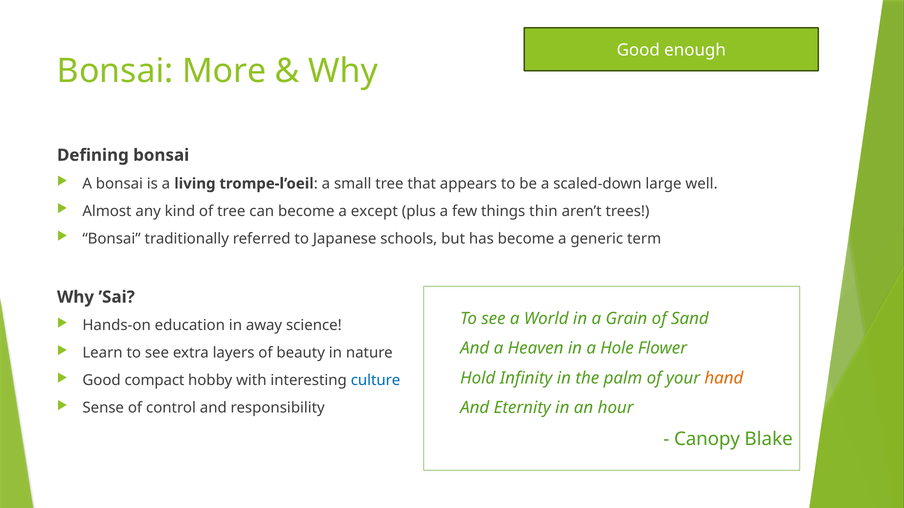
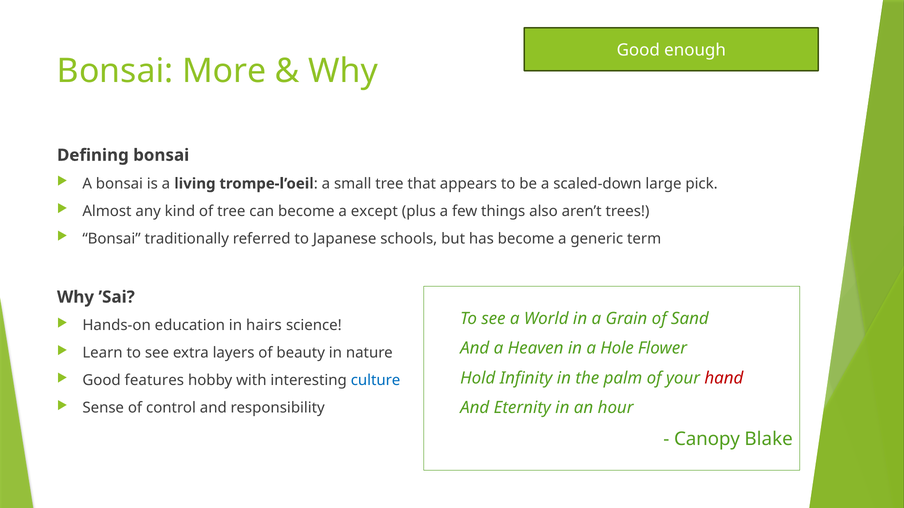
well: well -> pick
thin: thin -> also
away: away -> hairs
hand colour: orange -> red
compact: compact -> features
